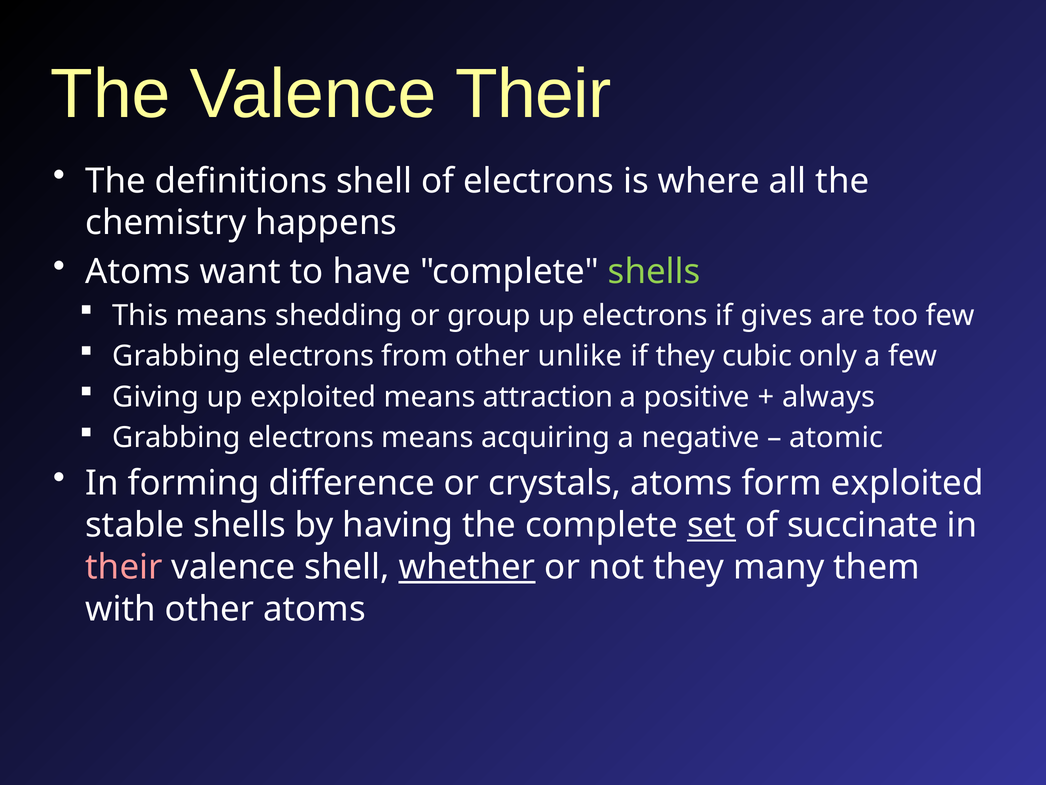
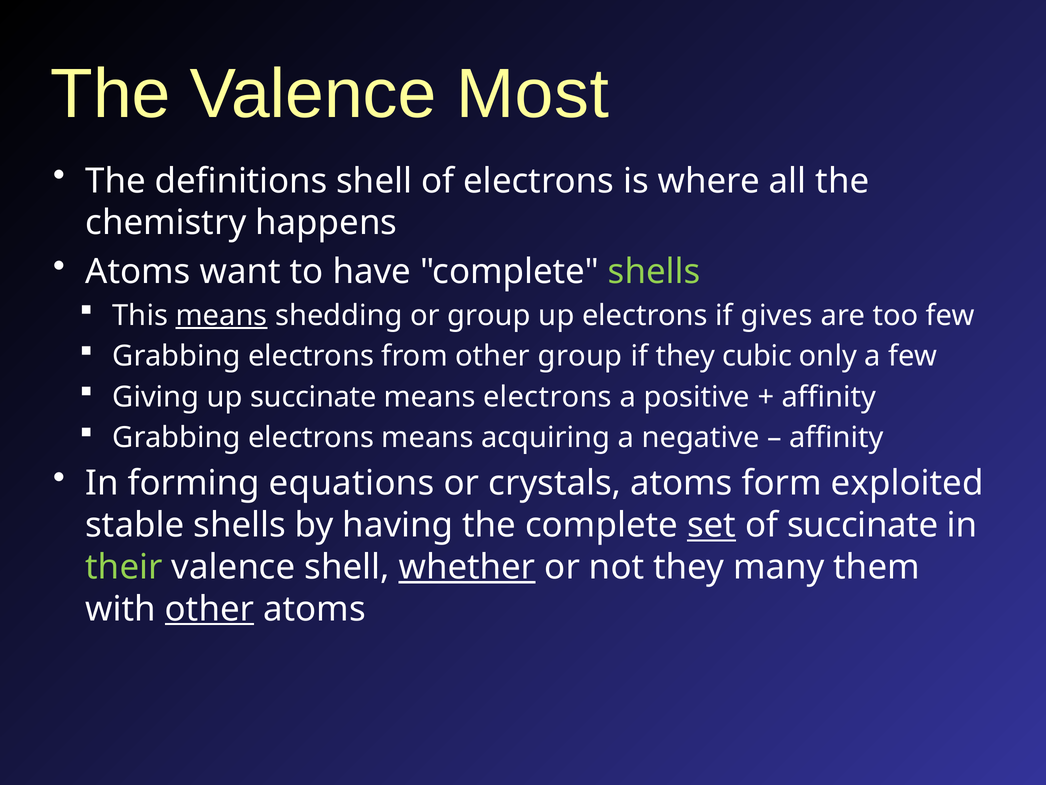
Valence Their: Their -> Most
means at (221, 315) underline: none -> present
other unlike: unlike -> group
up exploited: exploited -> succinate
means attraction: attraction -> electrons
always at (829, 397): always -> affinity
atomic at (836, 437): atomic -> affinity
difference: difference -> equations
their at (124, 567) colour: pink -> light green
other at (210, 609) underline: none -> present
